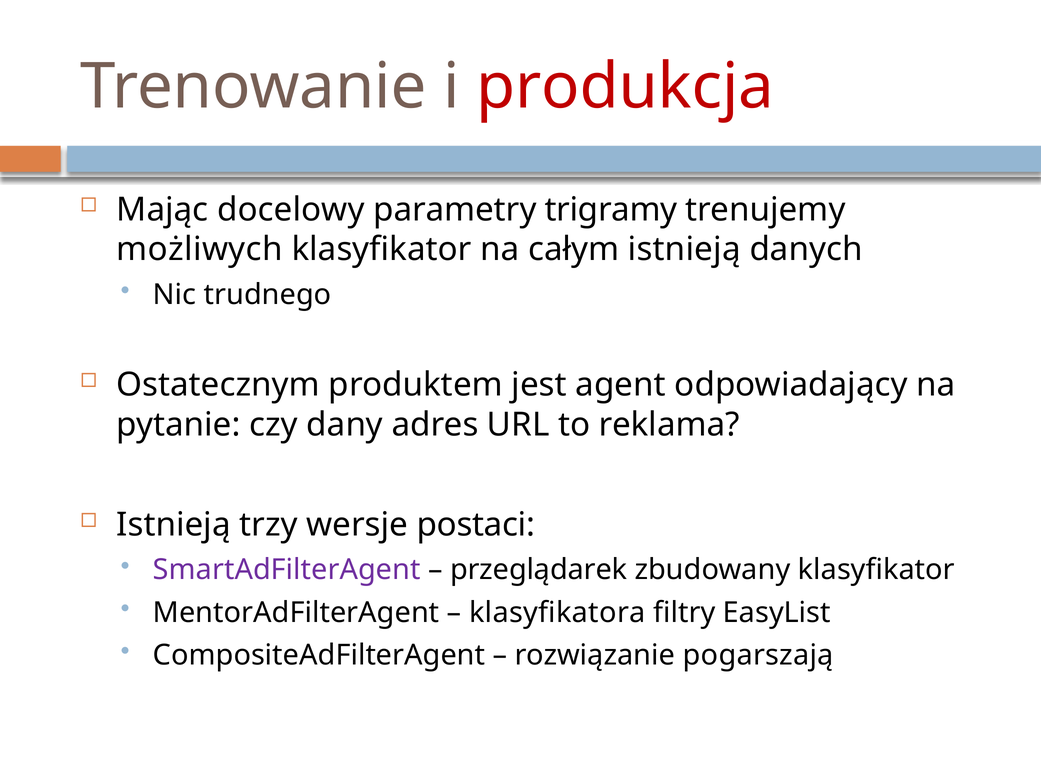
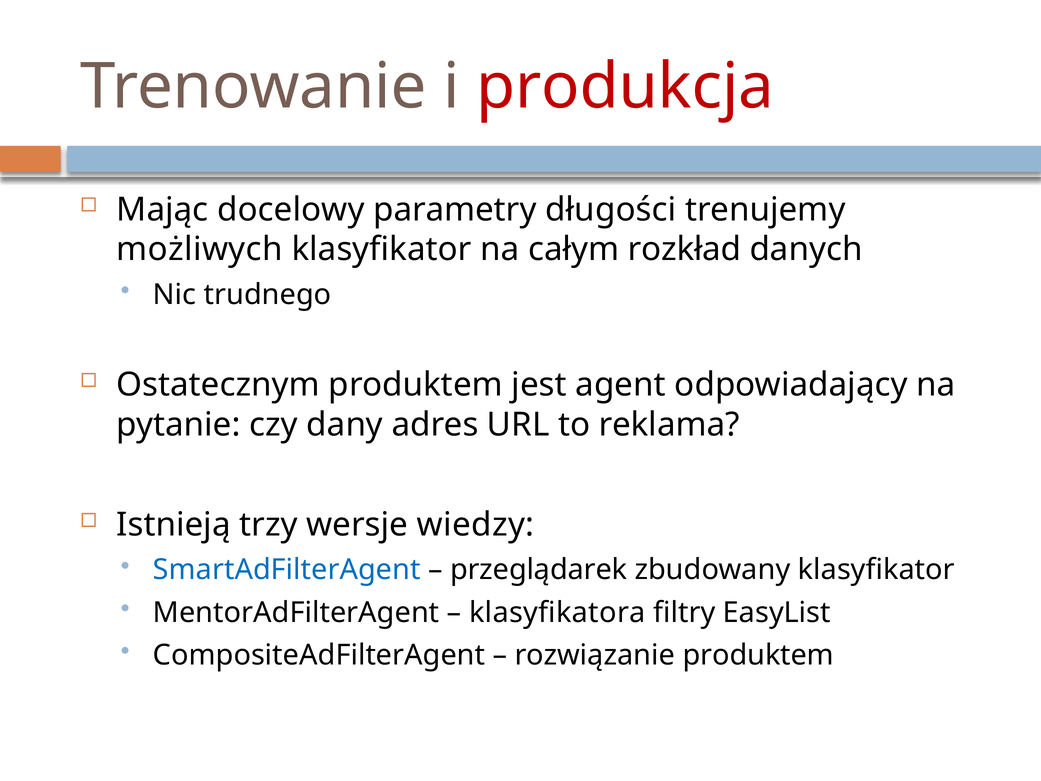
trigramy: trigramy -> długości
całym istnieją: istnieją -> rozkład
postaci: postaci -> wiedzy
SmartAdFilterAgent colour: purple -> blue
rozwiązanie pogarszają: pogarszają -> produktem
